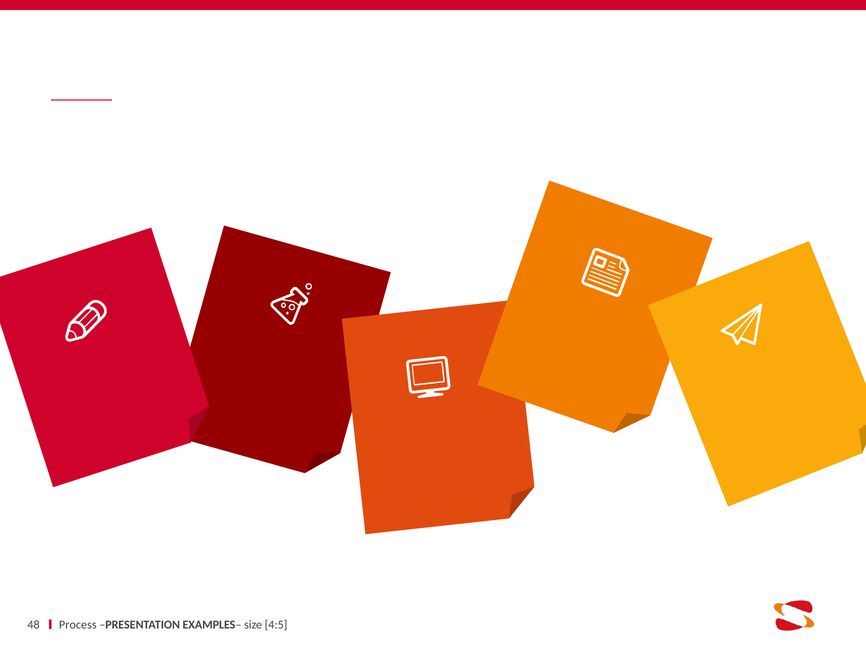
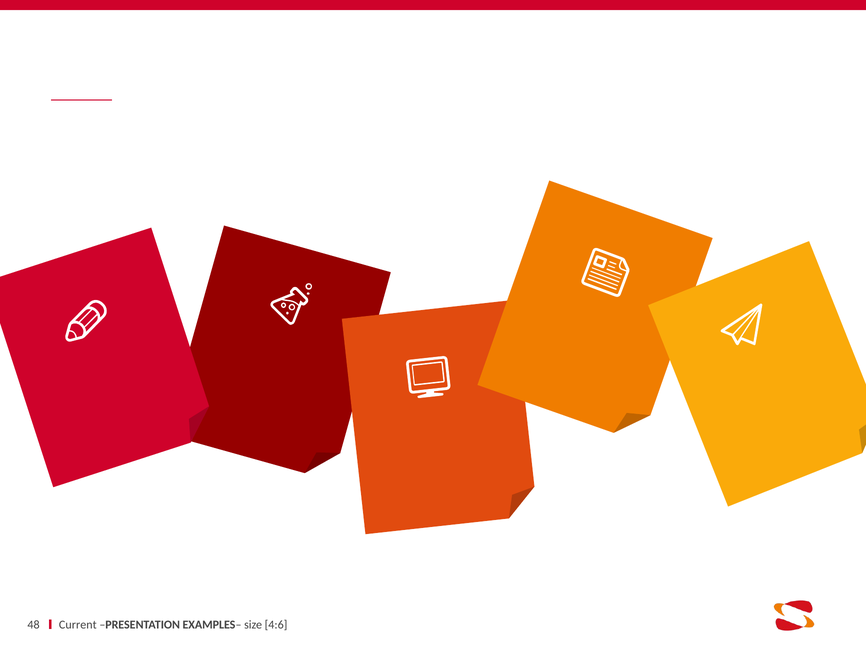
Process: Process -> Current
4:5: 4:5 -> 4:6
